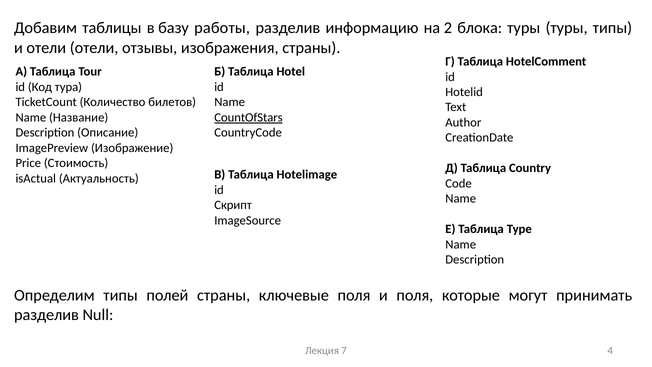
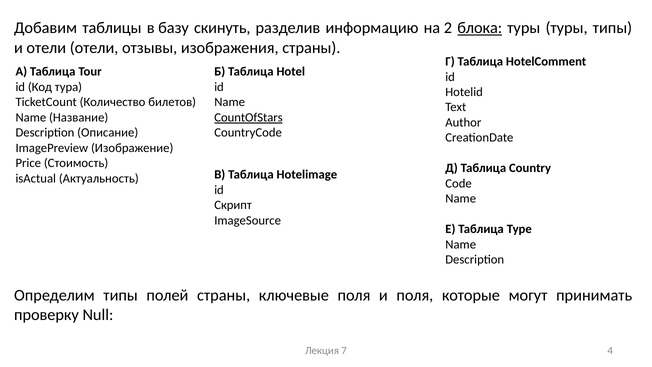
работы: работы -> скинуть
блока underline: none -> present
разделив at (46, 315): разделив -> проверку
